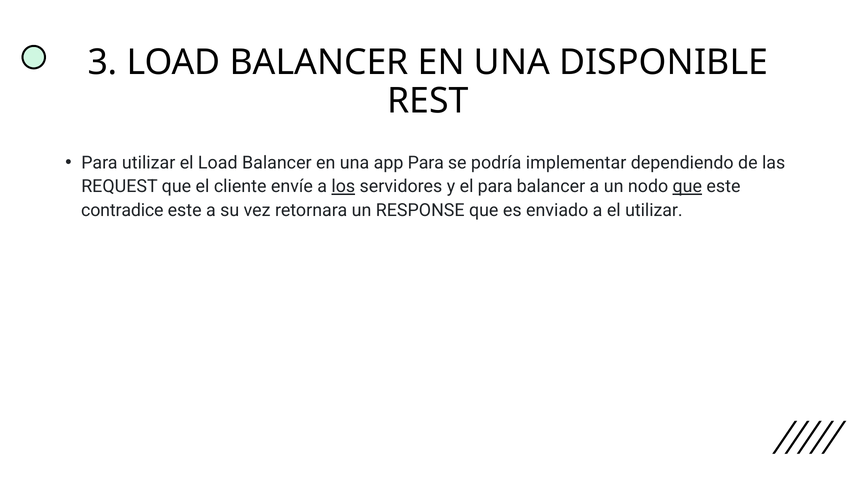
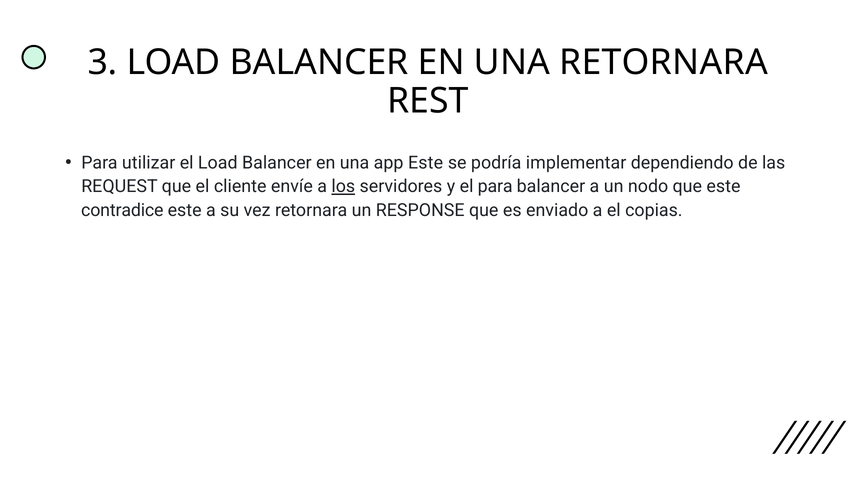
UNA DISPONIBLE: DISPONIBLE -> RETORNARA
app Para: Para -> Este
que at (687, 186) underline: present -> none
el utilizar: utilizar -> copias
